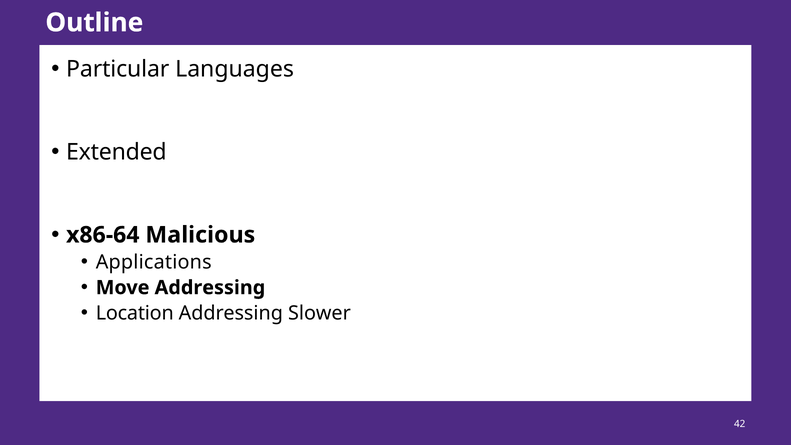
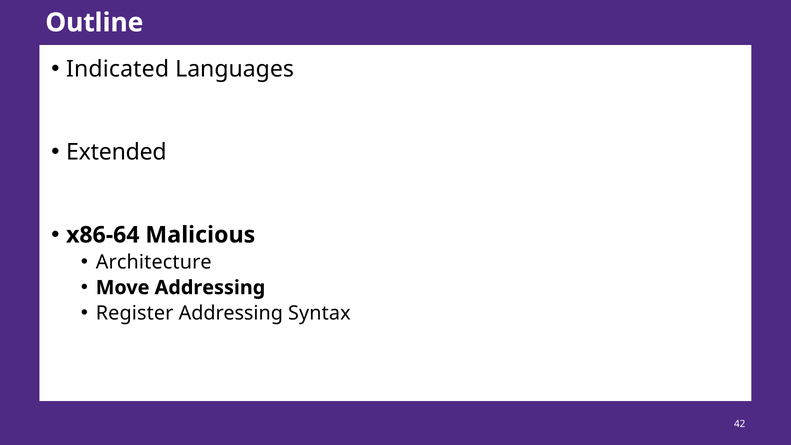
Particular: Particular -> Indicated
Applications: Applications -> Architecture
Location: Location -> Register
Slower: Slower -> Syntax
